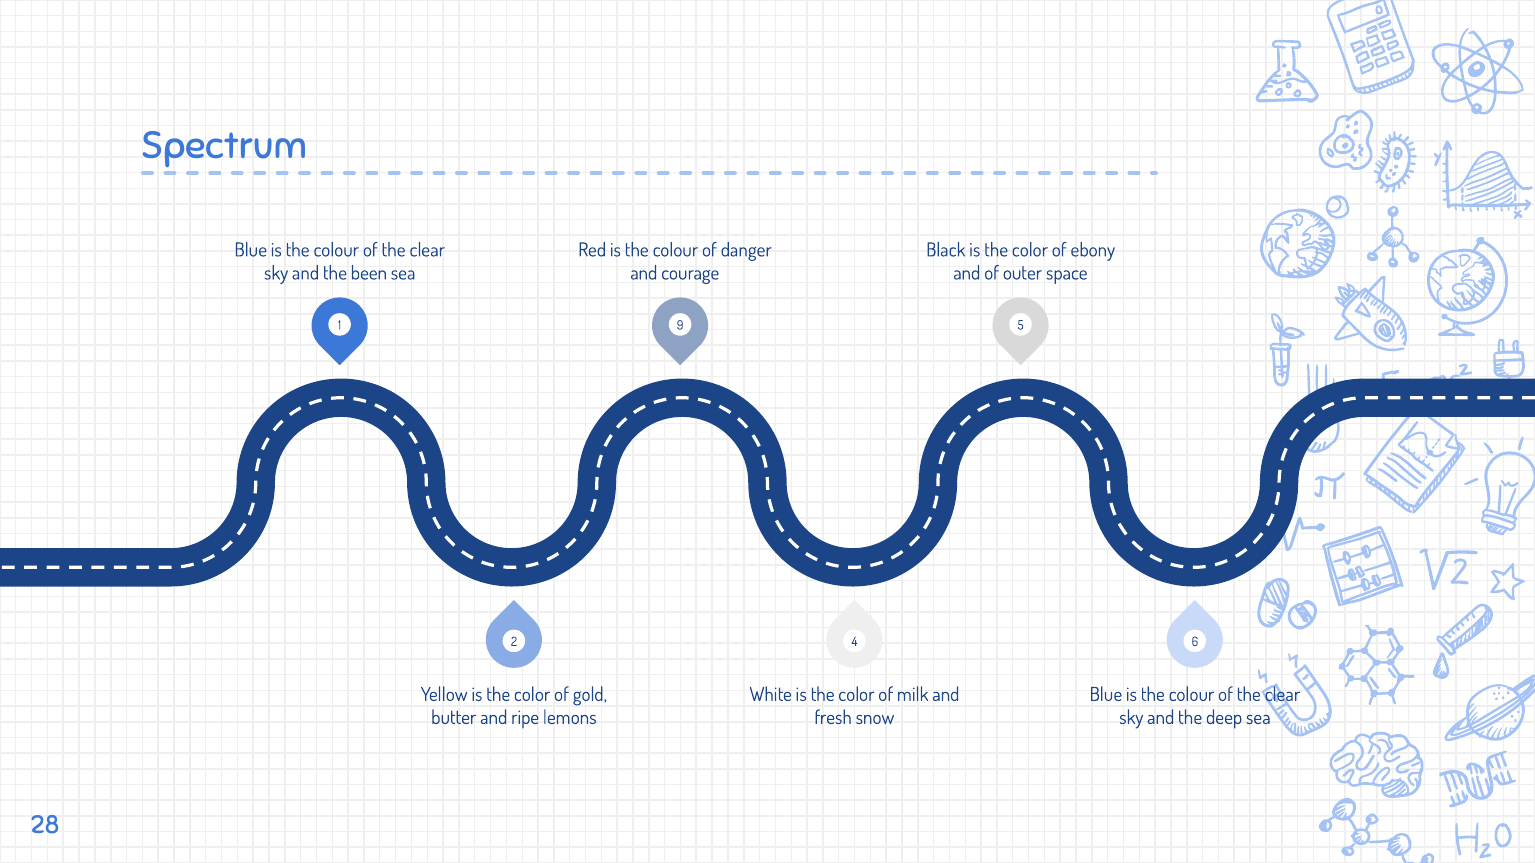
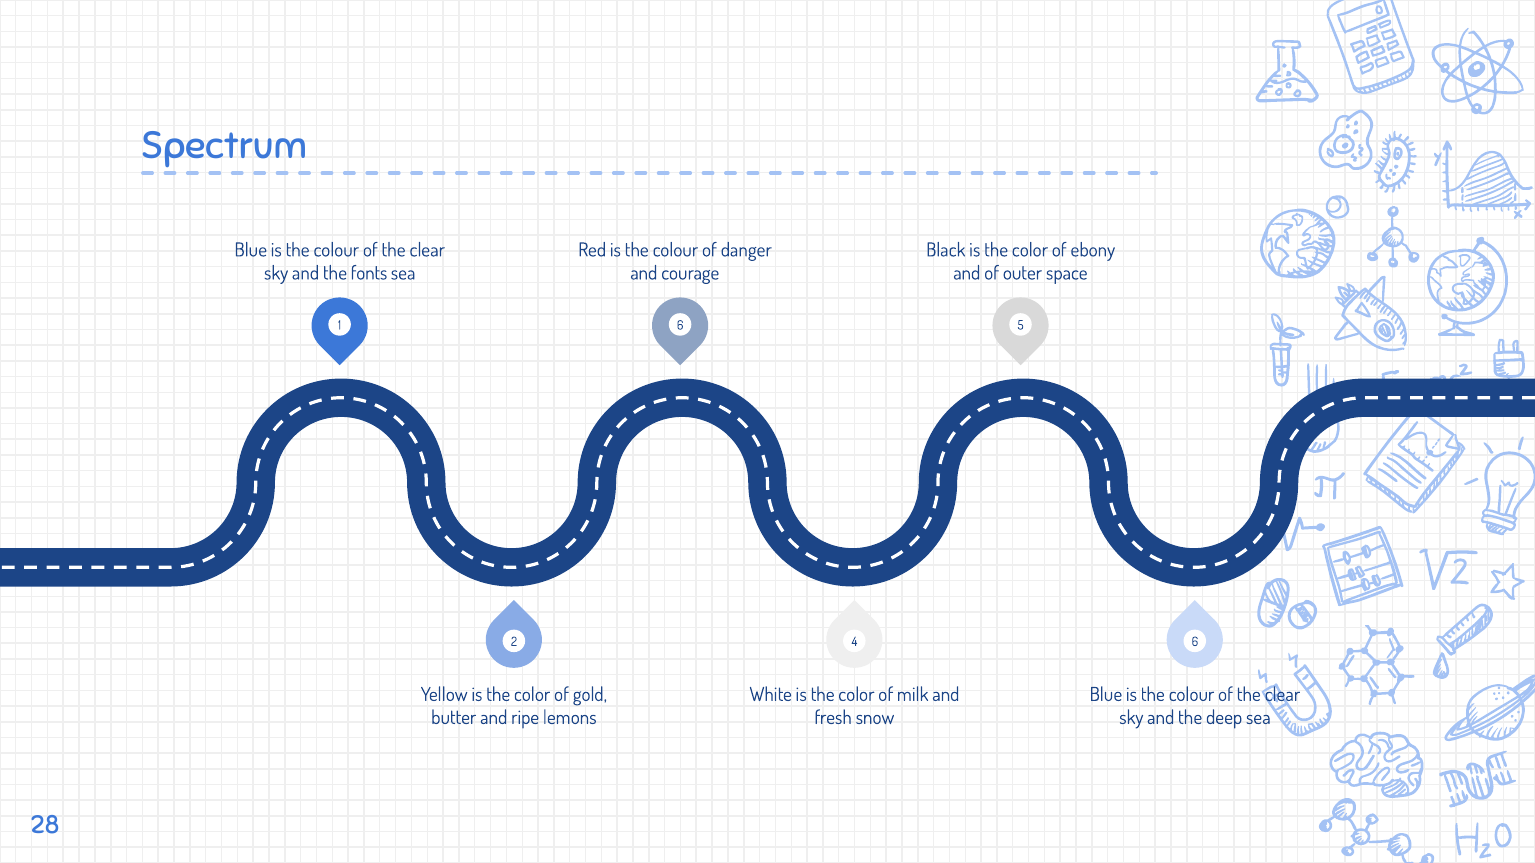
been: been -> fonts
1 9: 9 -> 6
